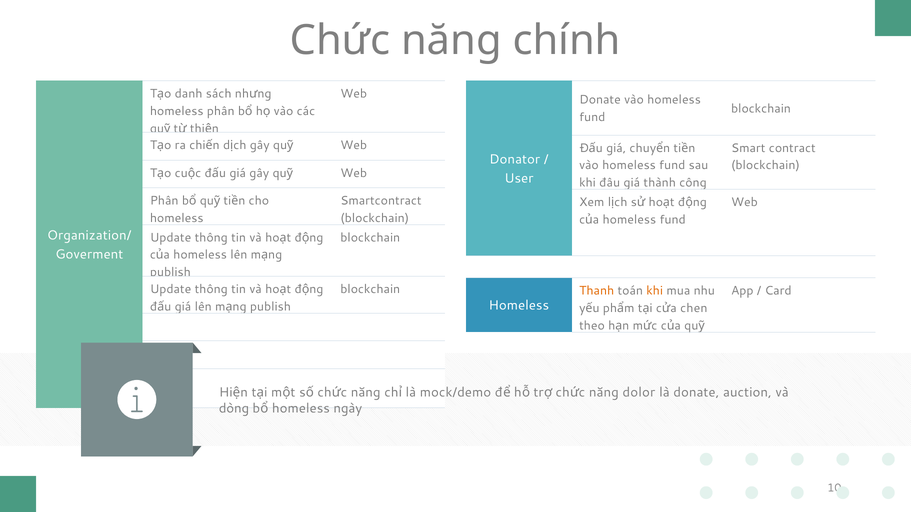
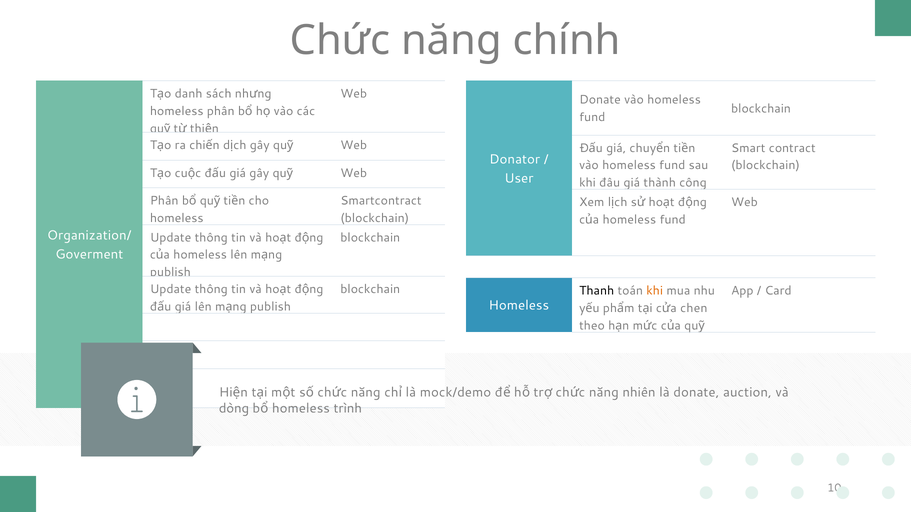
Thanh colour: orange -> black
dolor: dolor -> nhiên
ngày: ngày -> trình
